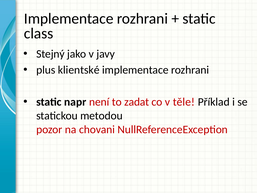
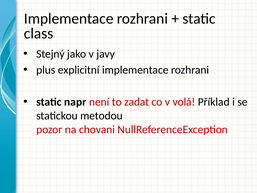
klientské: klientské -> explicitní
těle: těle -> volá
